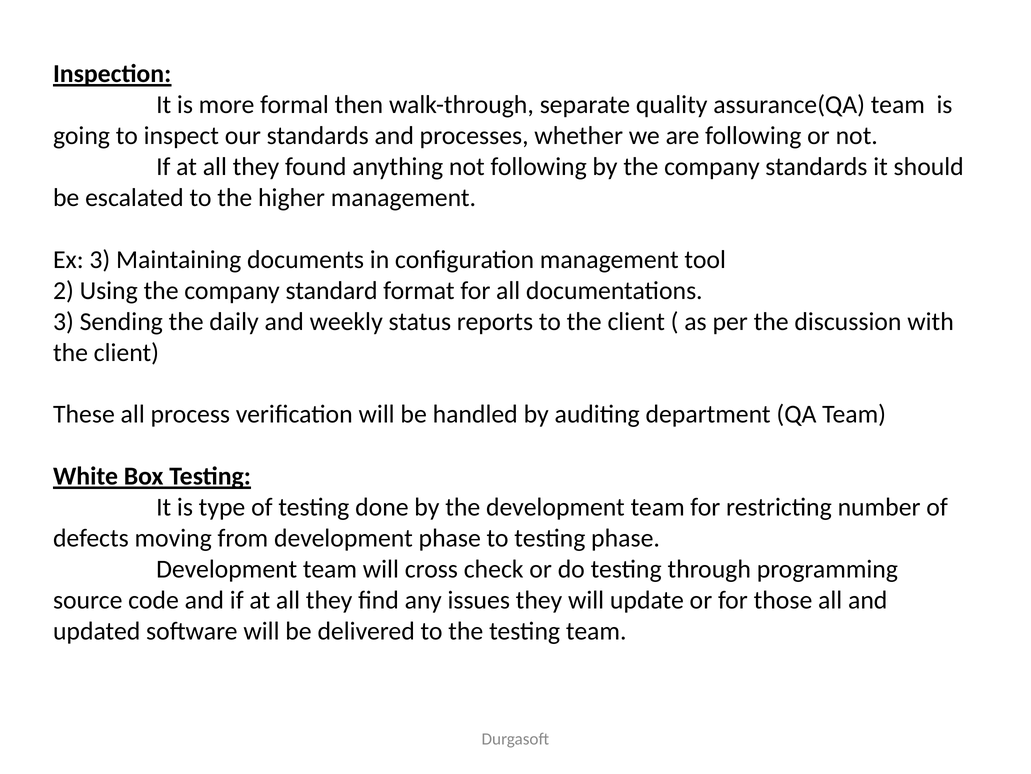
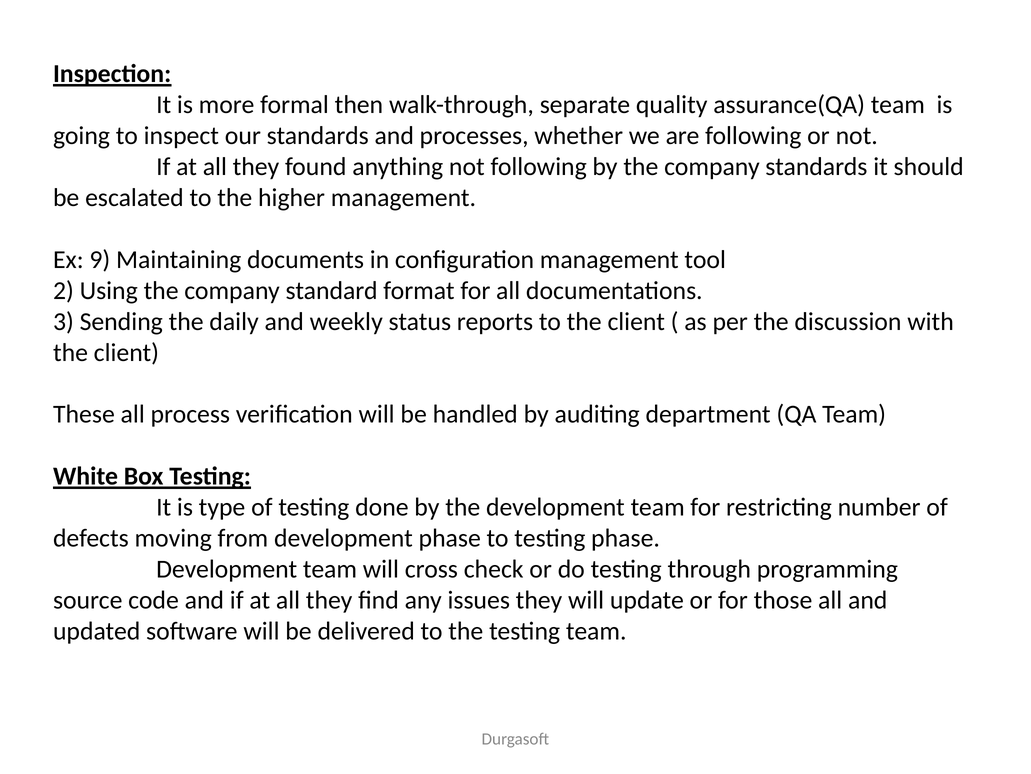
Ex 3: 3 -> 9
